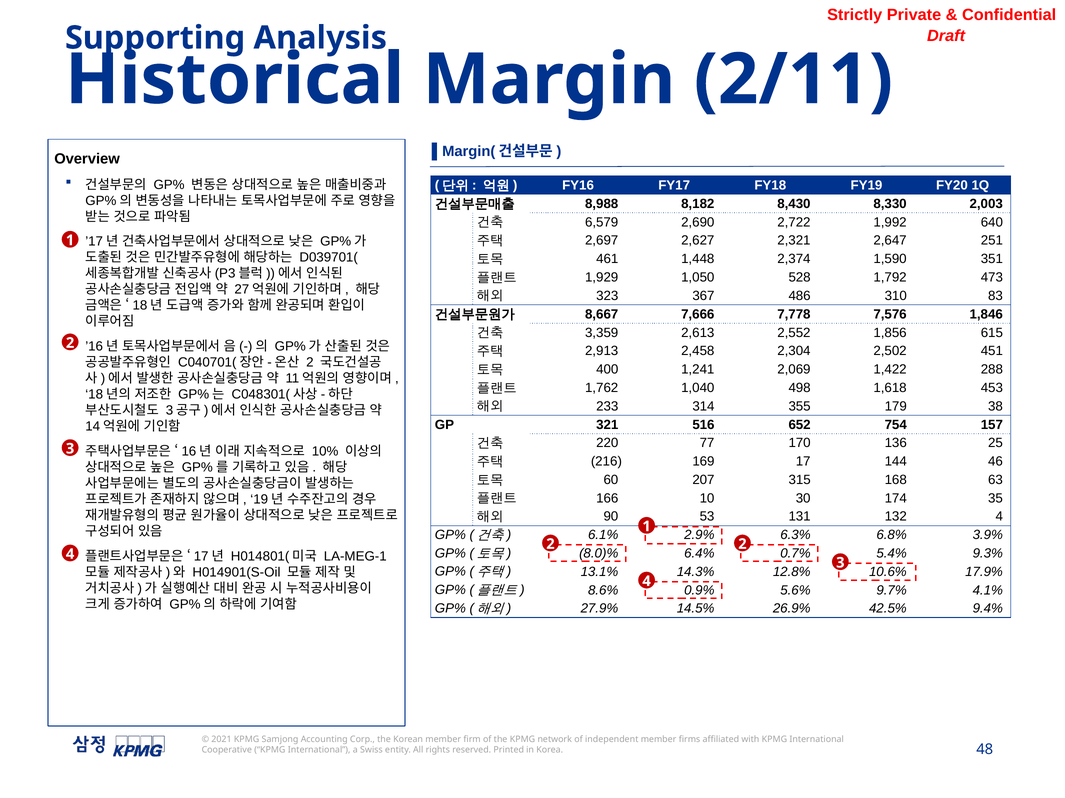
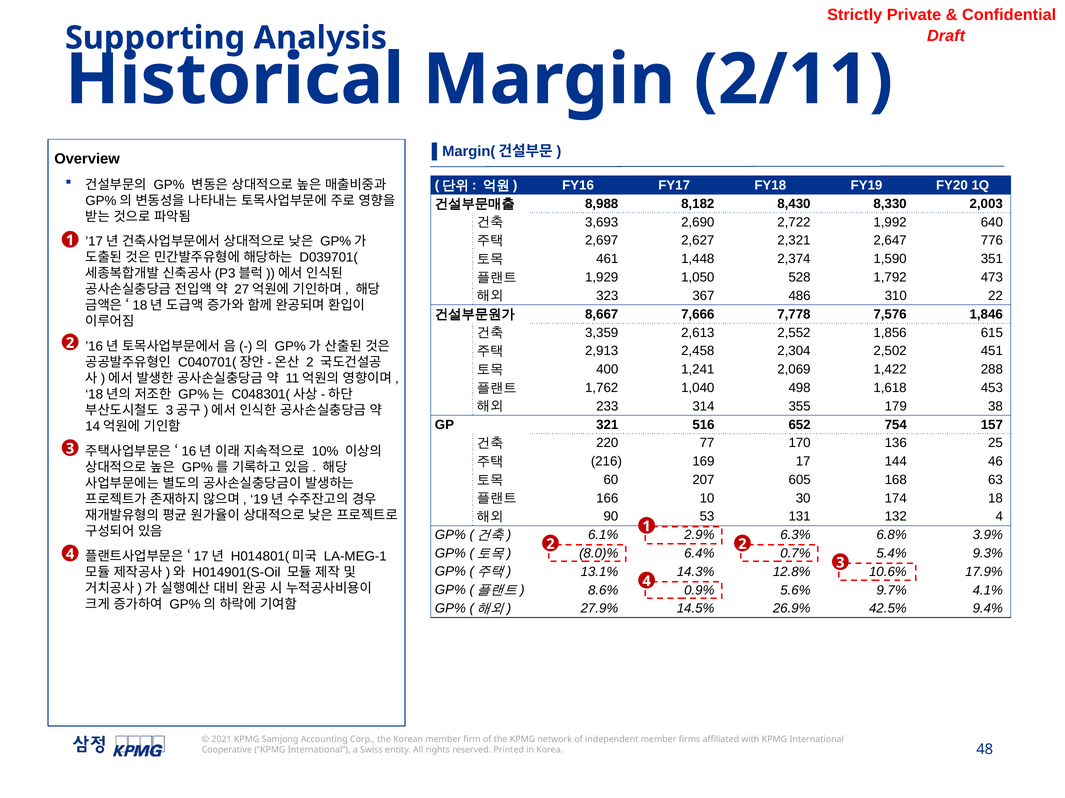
6,579: 6,579 -> 3,693
251: 251 -> 776
83: 83 -> 22
315: 315 -> 605
35: 35 -> 18
